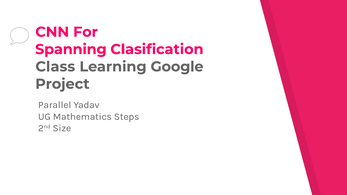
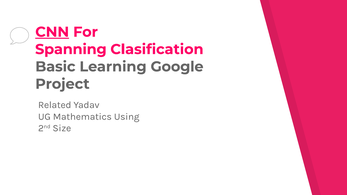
CNN underline: none -> present
Class: Class -> Basic
Parallel: Parallel -> Related
Steps: Steps -> Using
